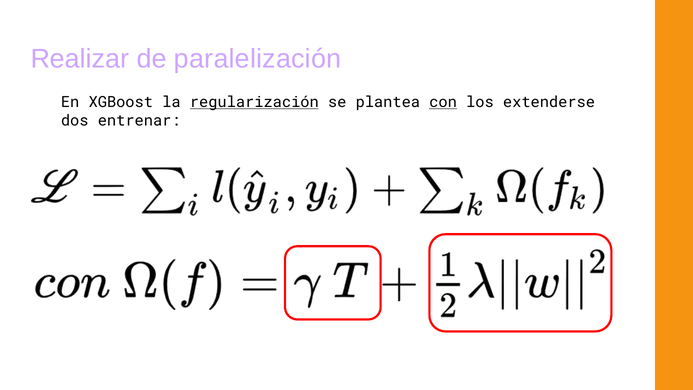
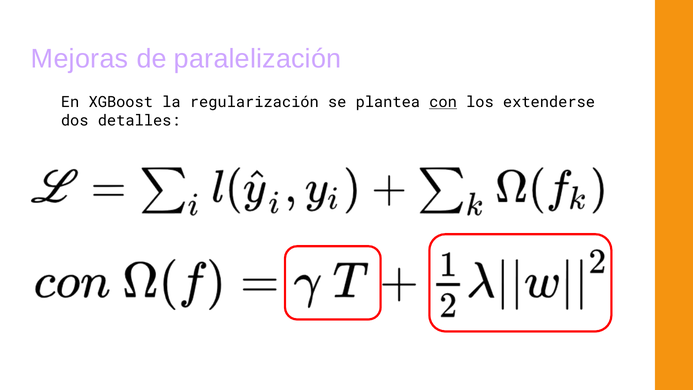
Realizar: Realizar -> Mejoras
regularización underline: present -> none
entrenar: entrenar -> detalles
